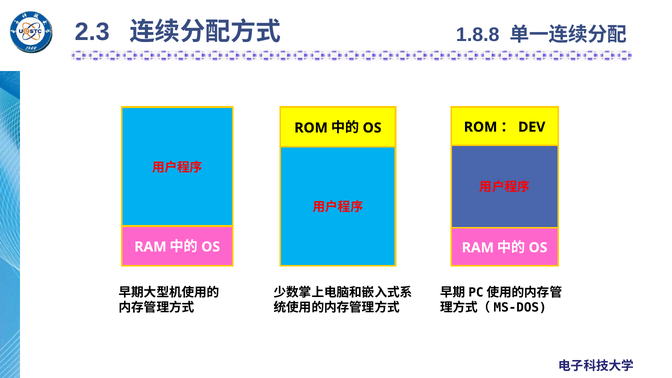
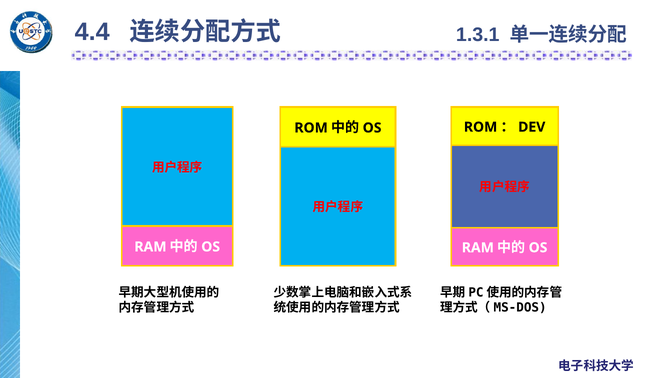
2.3: 2.3 -> 4.4
1.8.8: 1.8.8 -> 1.3.1
